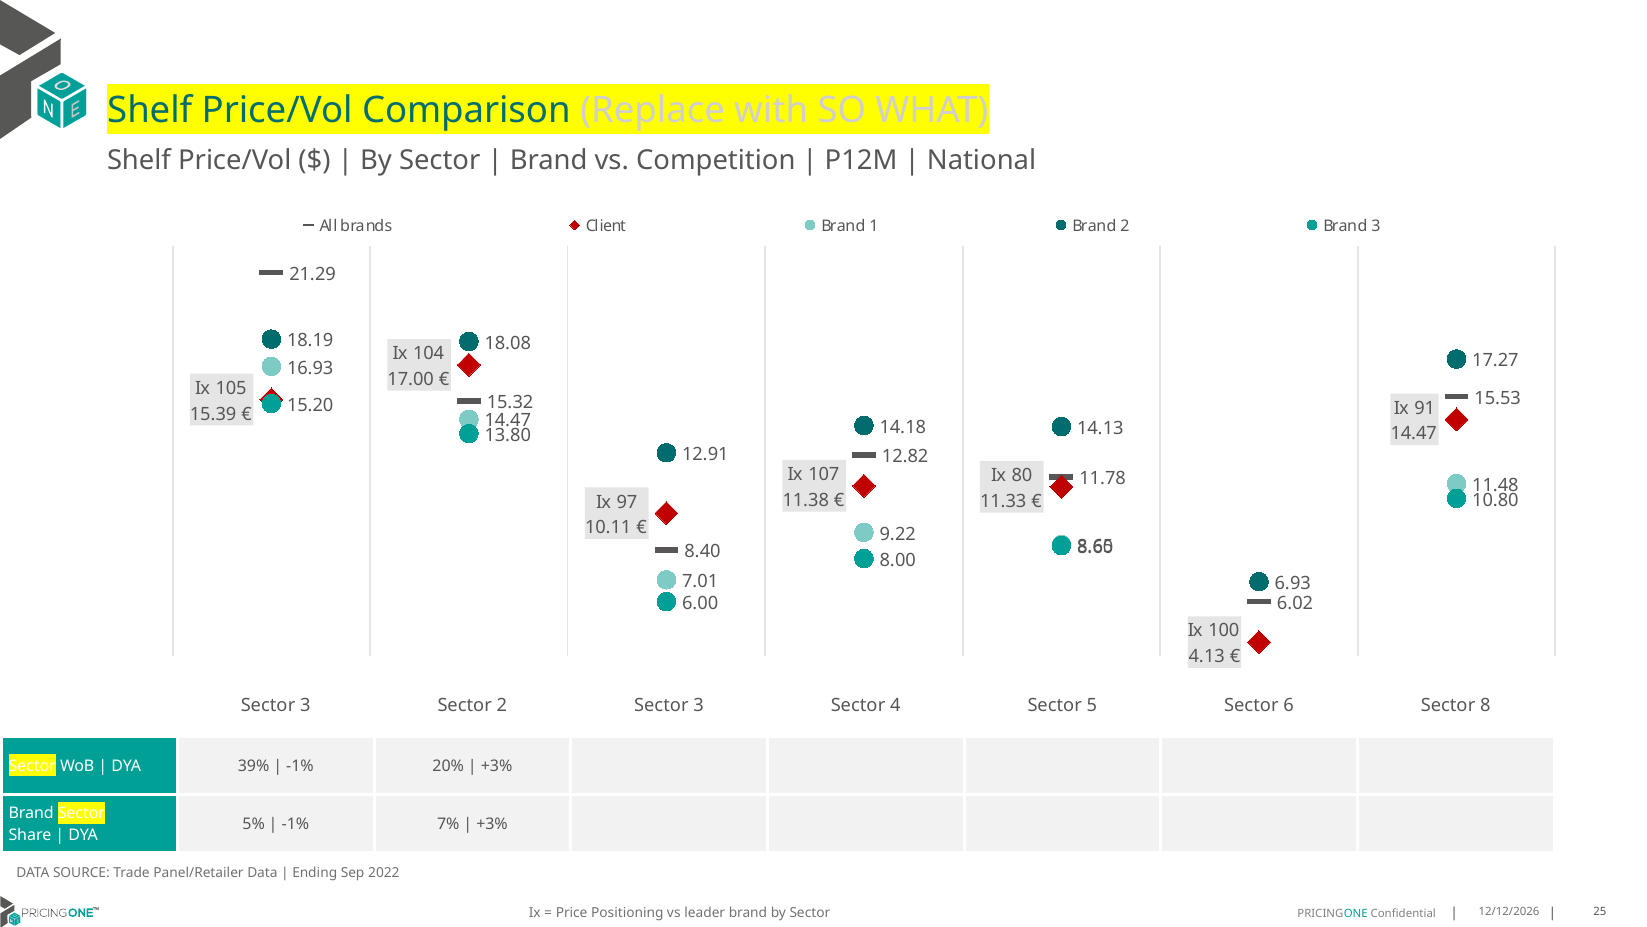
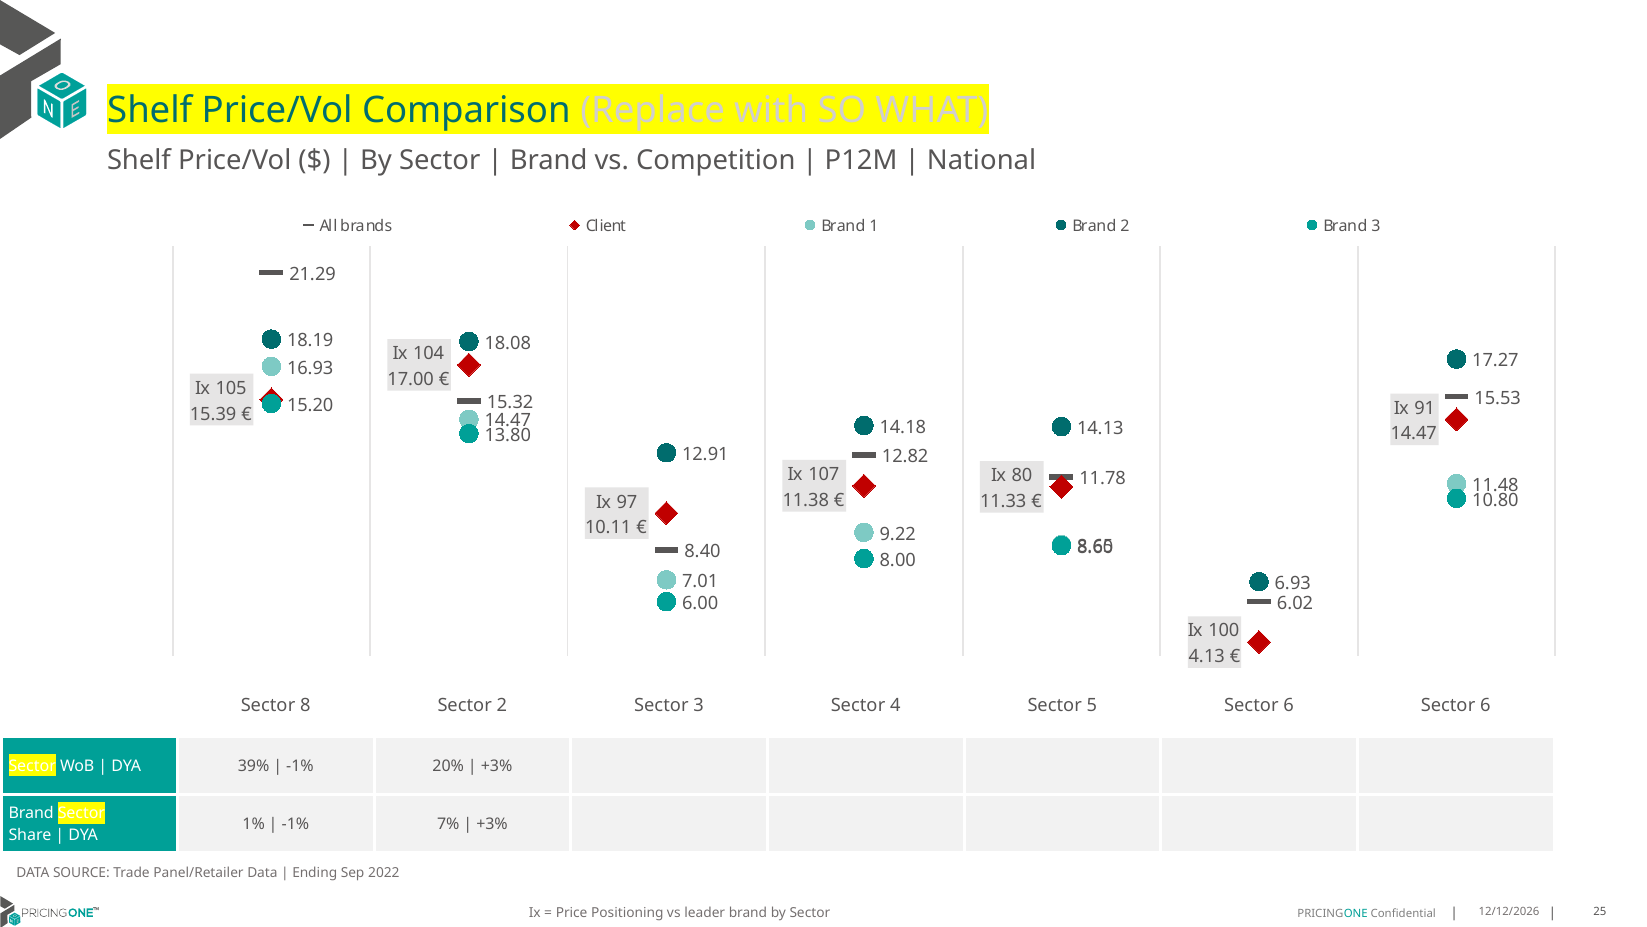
3 at (305, 705): 3 -> 8
6 Sector 8: 8 -> 6
5%: 5% -> 1%
